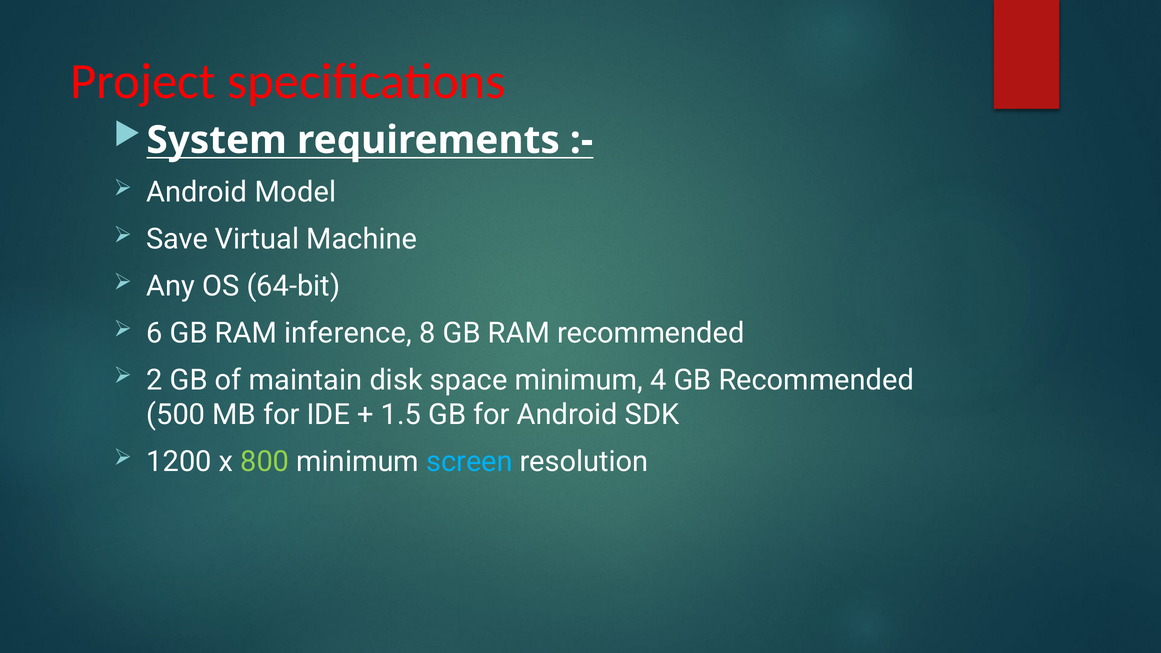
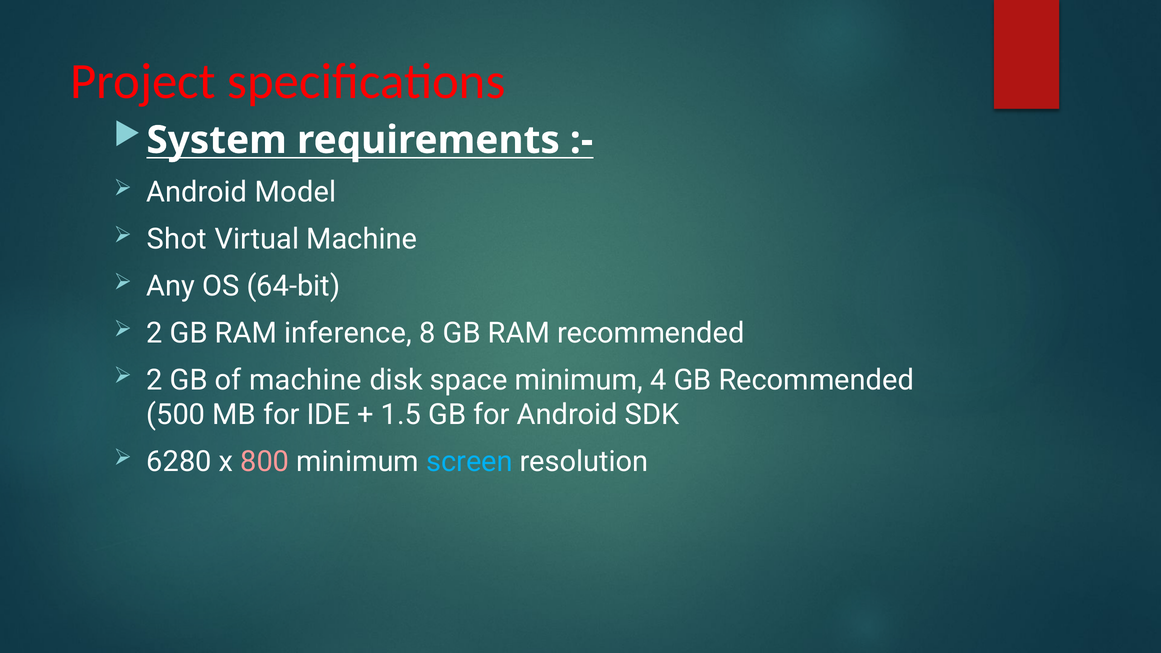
Save: Save -> Shot
6 at (155, 333): 6 -> 2
of maintain: maintain -> machine
1200: 1200 -> 6280
800 colour: light green -> pink
